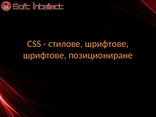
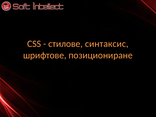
стилове шрифтове: шрифтове -> синтаксис
